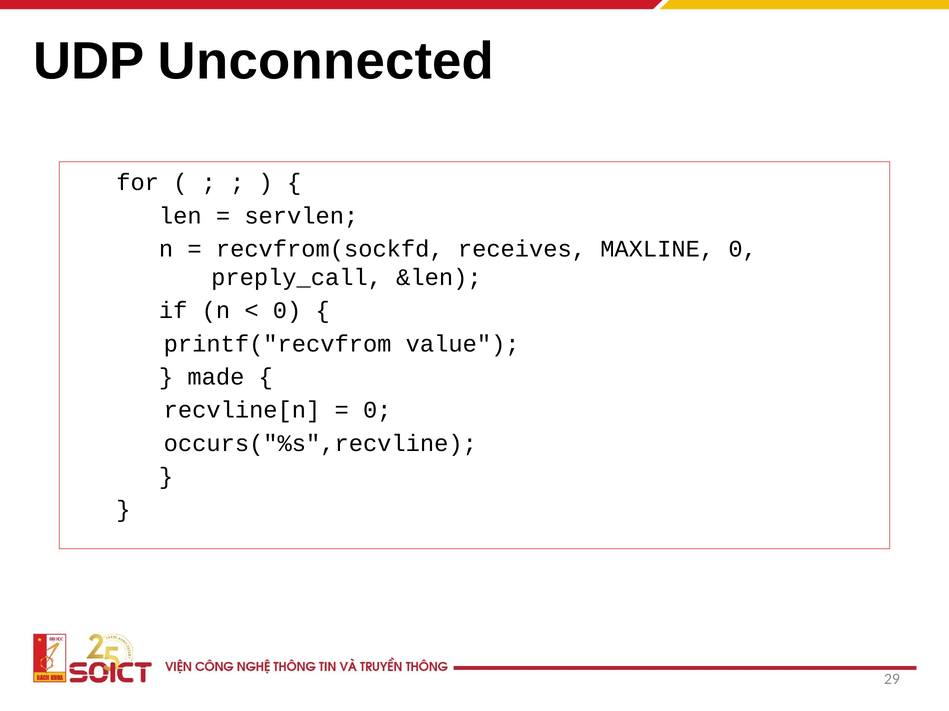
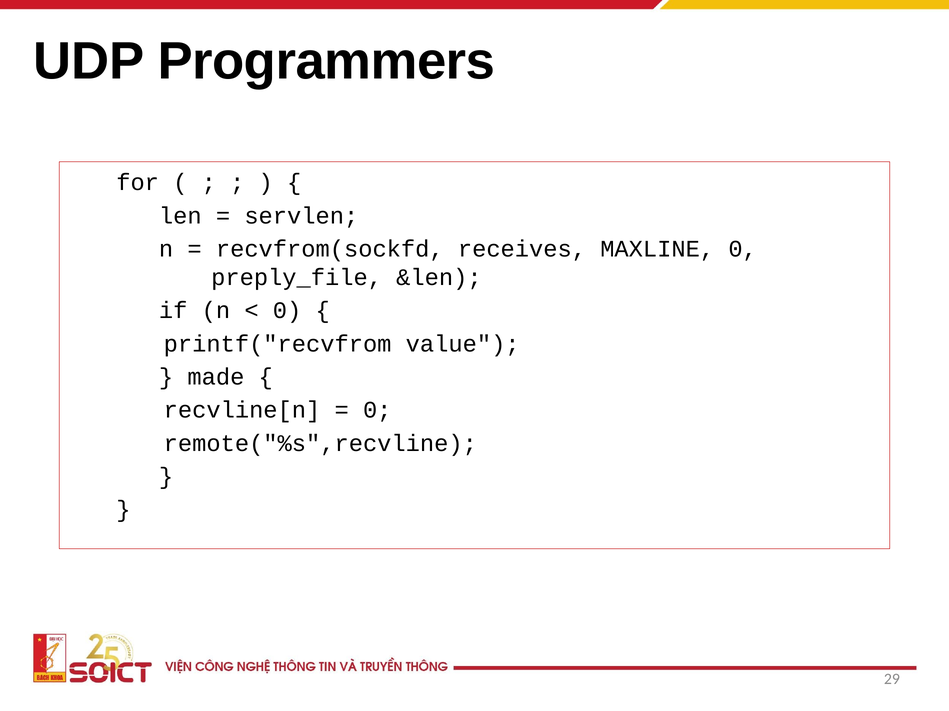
Unconnected: Unconnected -> Programmers
preply_call: preply_call -> preply_file
occurs("%s",recvline: occurs("%s",recvline -> remote("%s",recvline
